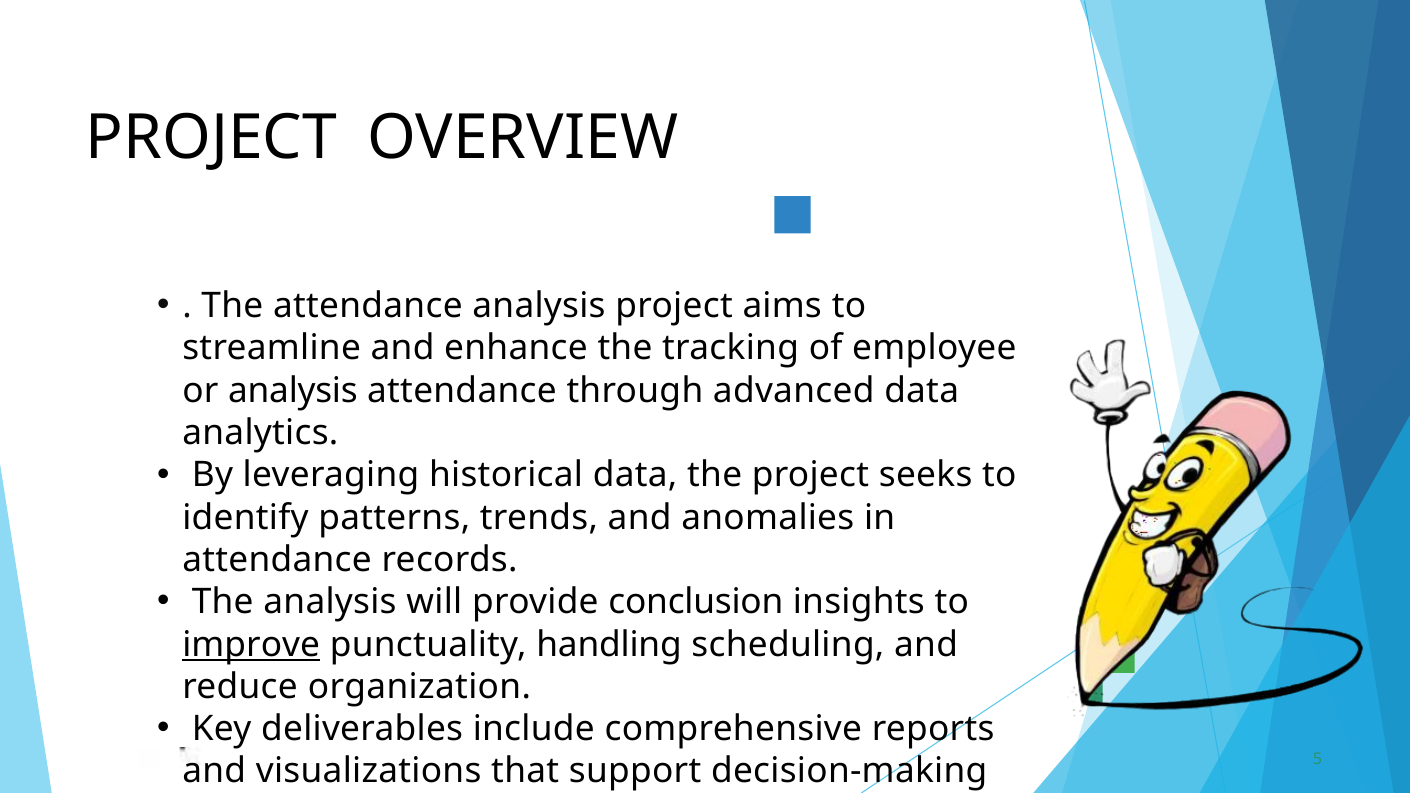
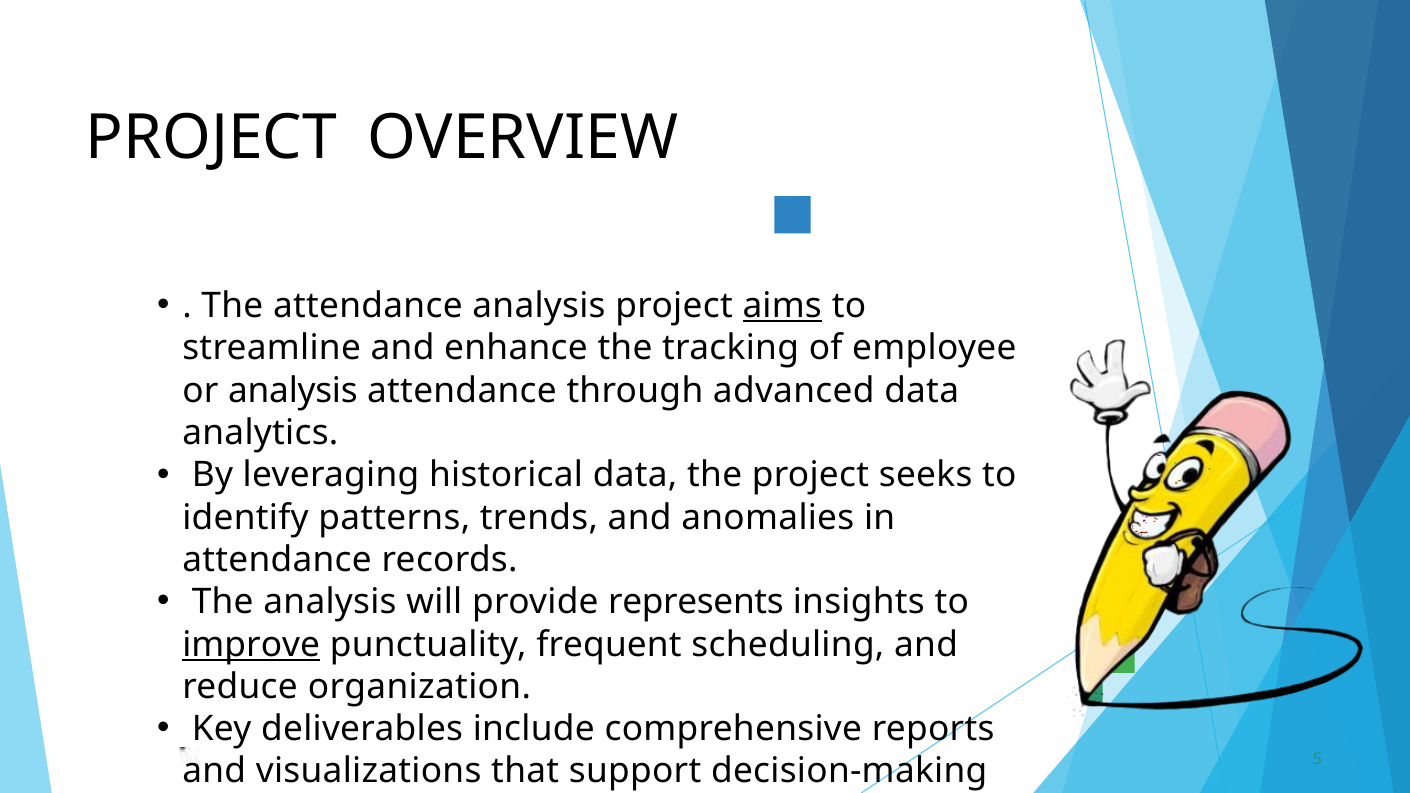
aims underline: none -> present
conclusion: conclusion -> represents
handling: handling -> frequent
